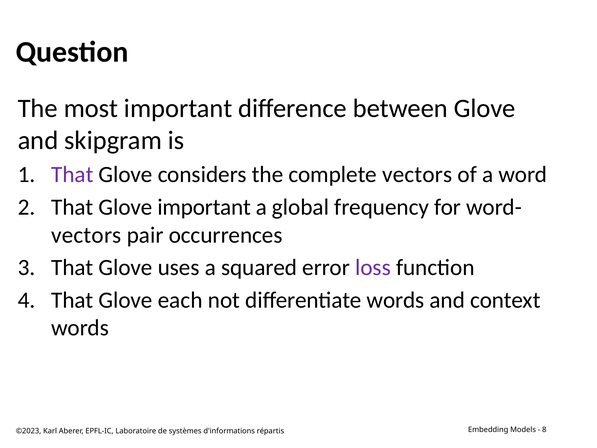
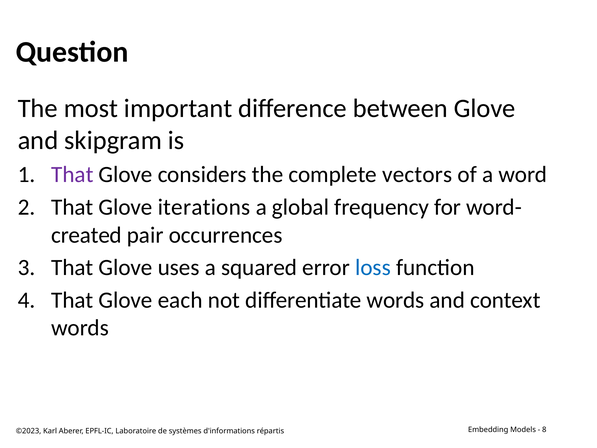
Glove important: important -> iterations
vectors at (86, 235): vectors -> created
loss colour: purple -> blue
